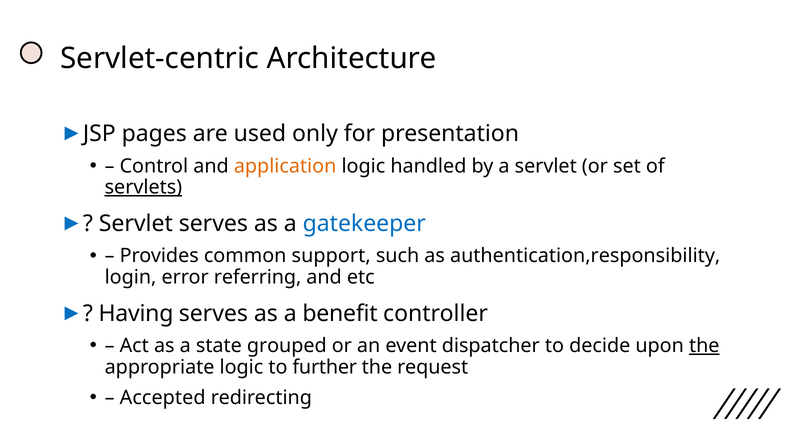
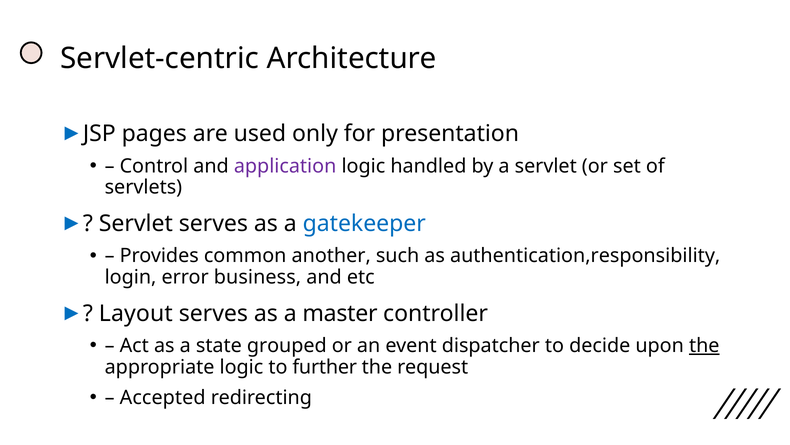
application colour: orange -> purple
servlets underline: present -> none
support: support -> another
referring: referring -> business
Having: Having -> Layout
benefit: benefit -> master
